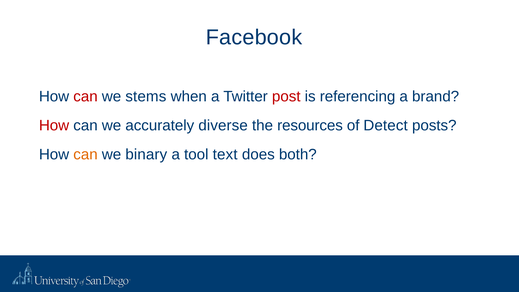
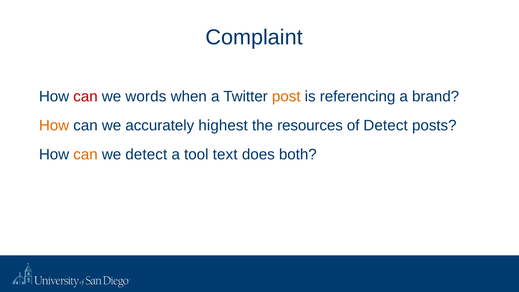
Facebook: Facebook -> Complaint
stems: stems -> words
post colour: red -> orange
How at (54, 125) colour: red -> orange
diverse: diverse -> highest
we binary: binary -> detect
